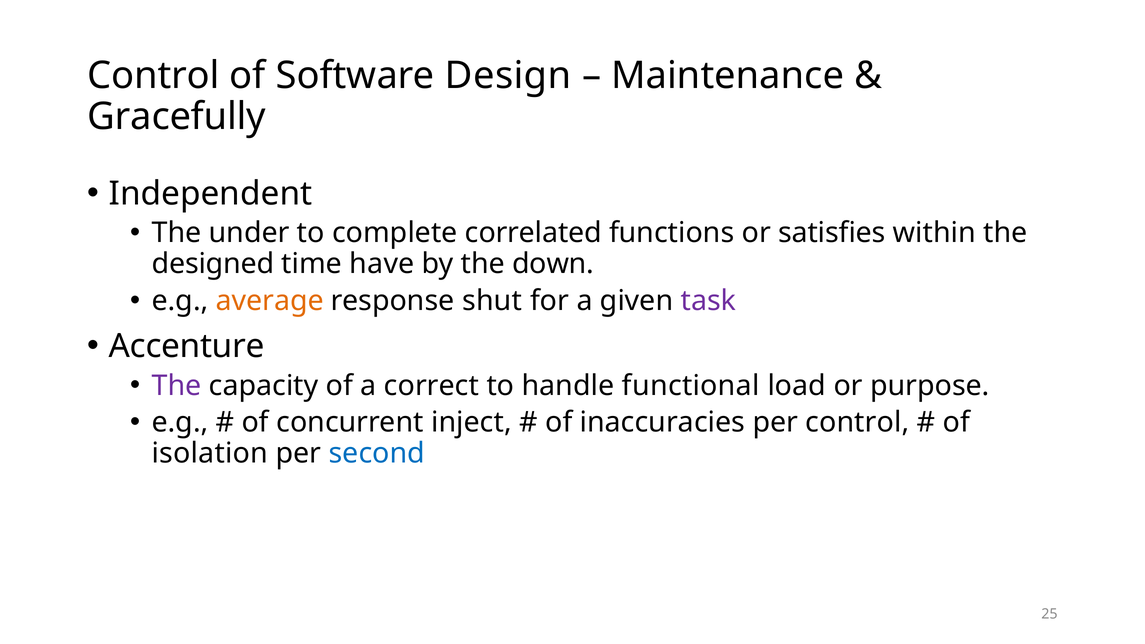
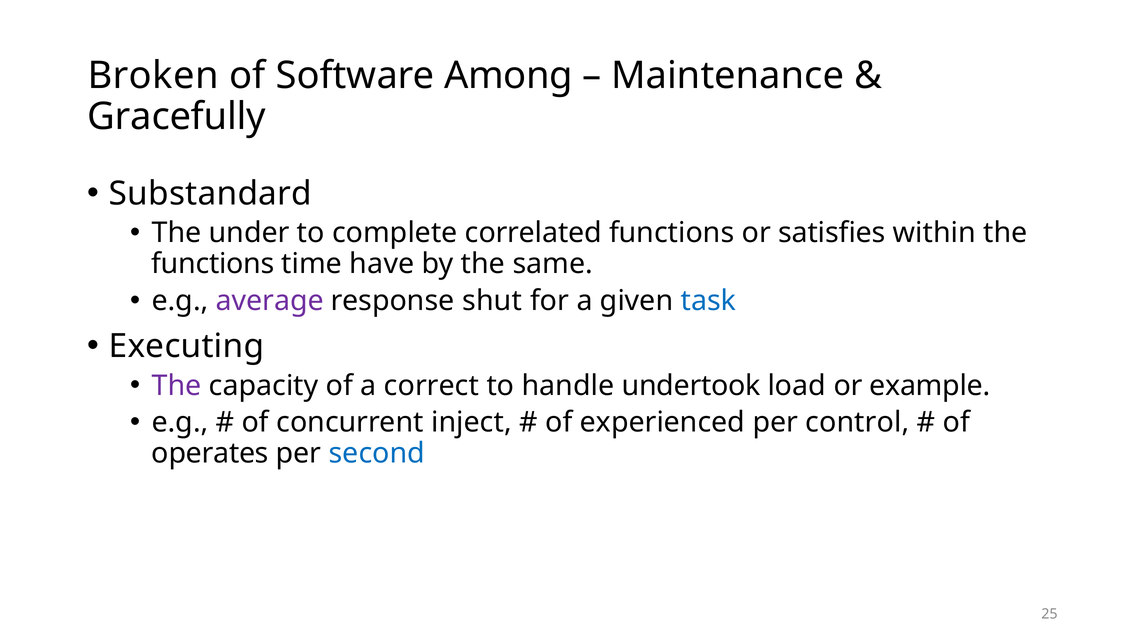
Control at (153, 76): Control -> Broken
Design: Design -> Among
Independent: Independent -> Substandard
designed at (213, 264): designed -> functions
down: down -> same
average colour: orange -> purple
task colour: purple -> blue
Accenture: Accenture -> Executing
functional: functional -> undertook
purpose: purpose -> example
inaccuracies: inaccuracies -> experienced
isolation: isolation -> operates
